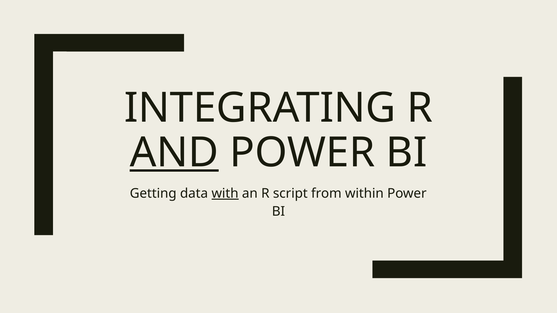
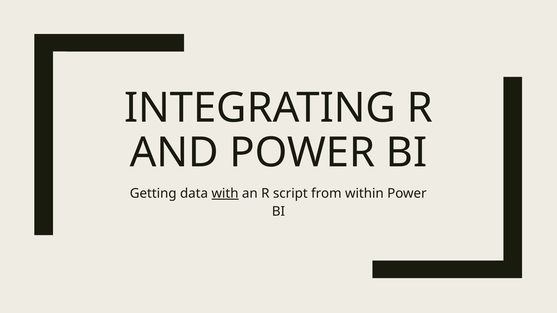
AND underline: present -> none
